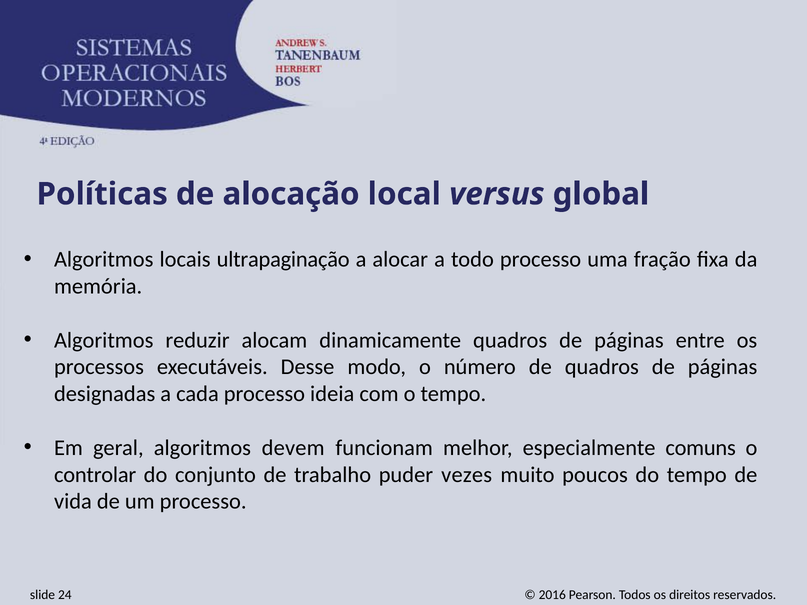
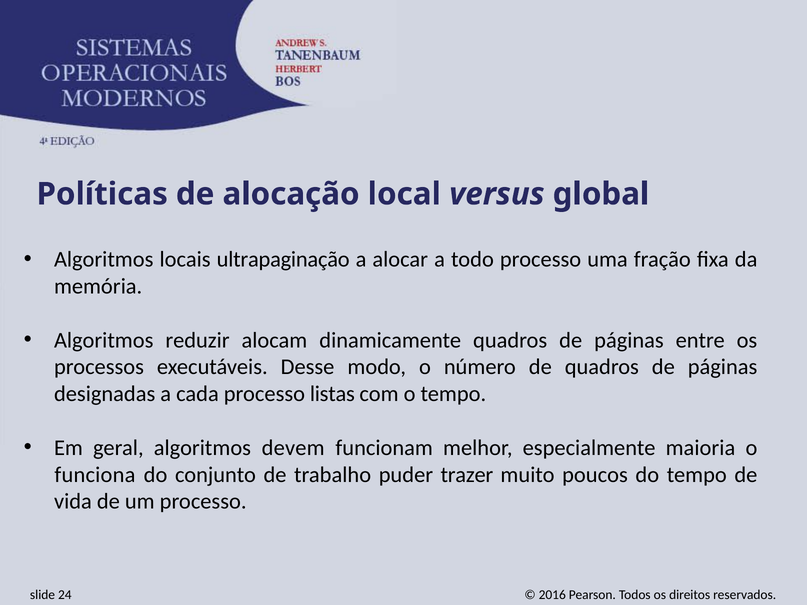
ideia: ideia -> listas
comuns: comuns -> maioria
controlar: controlar -> funciona
vezes: vezes -> trazer
